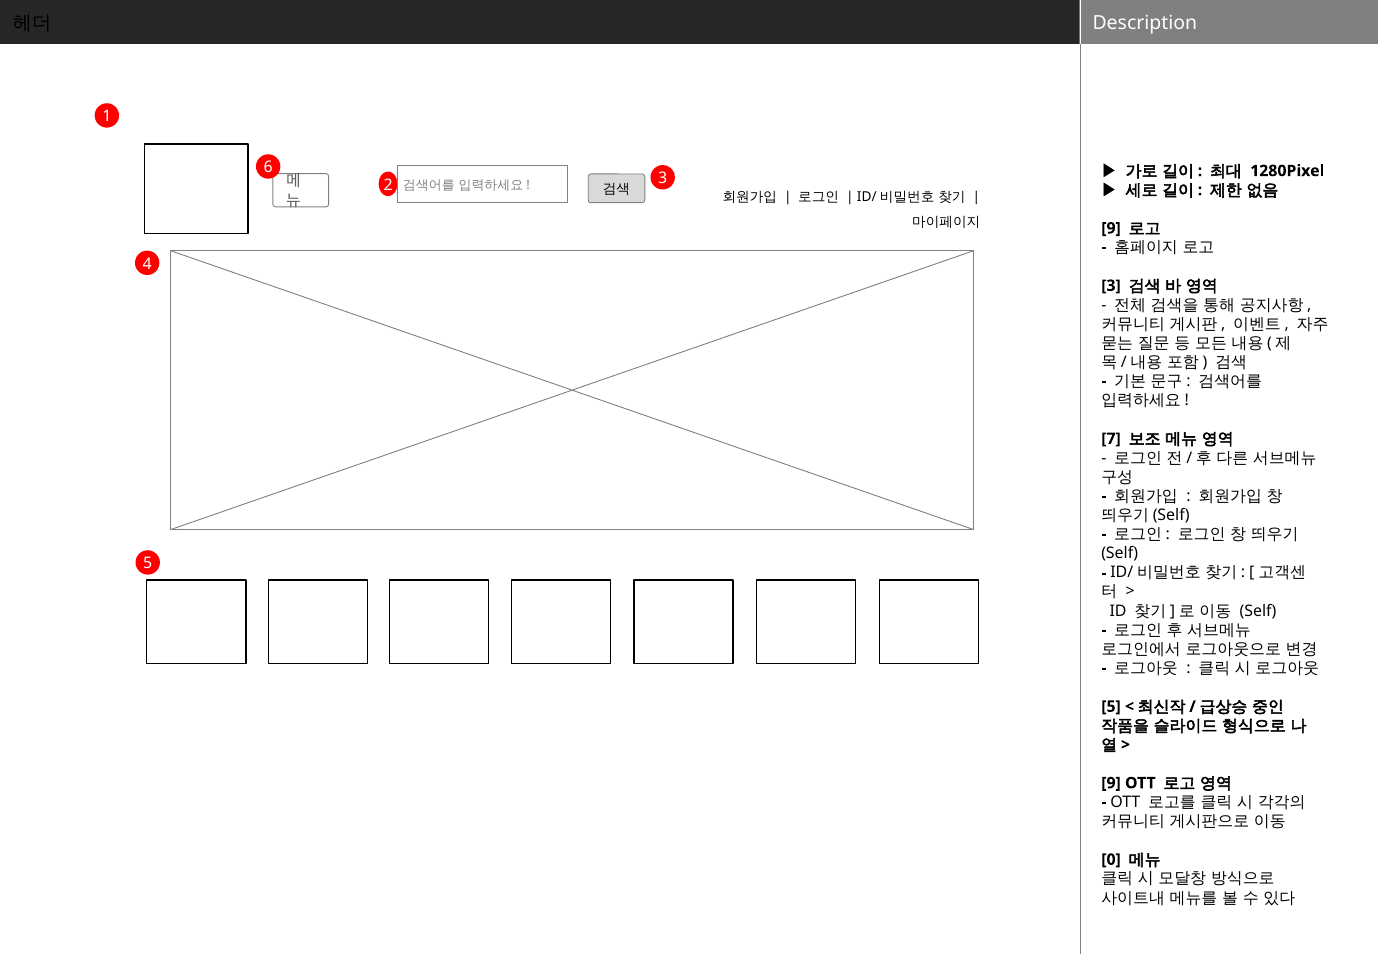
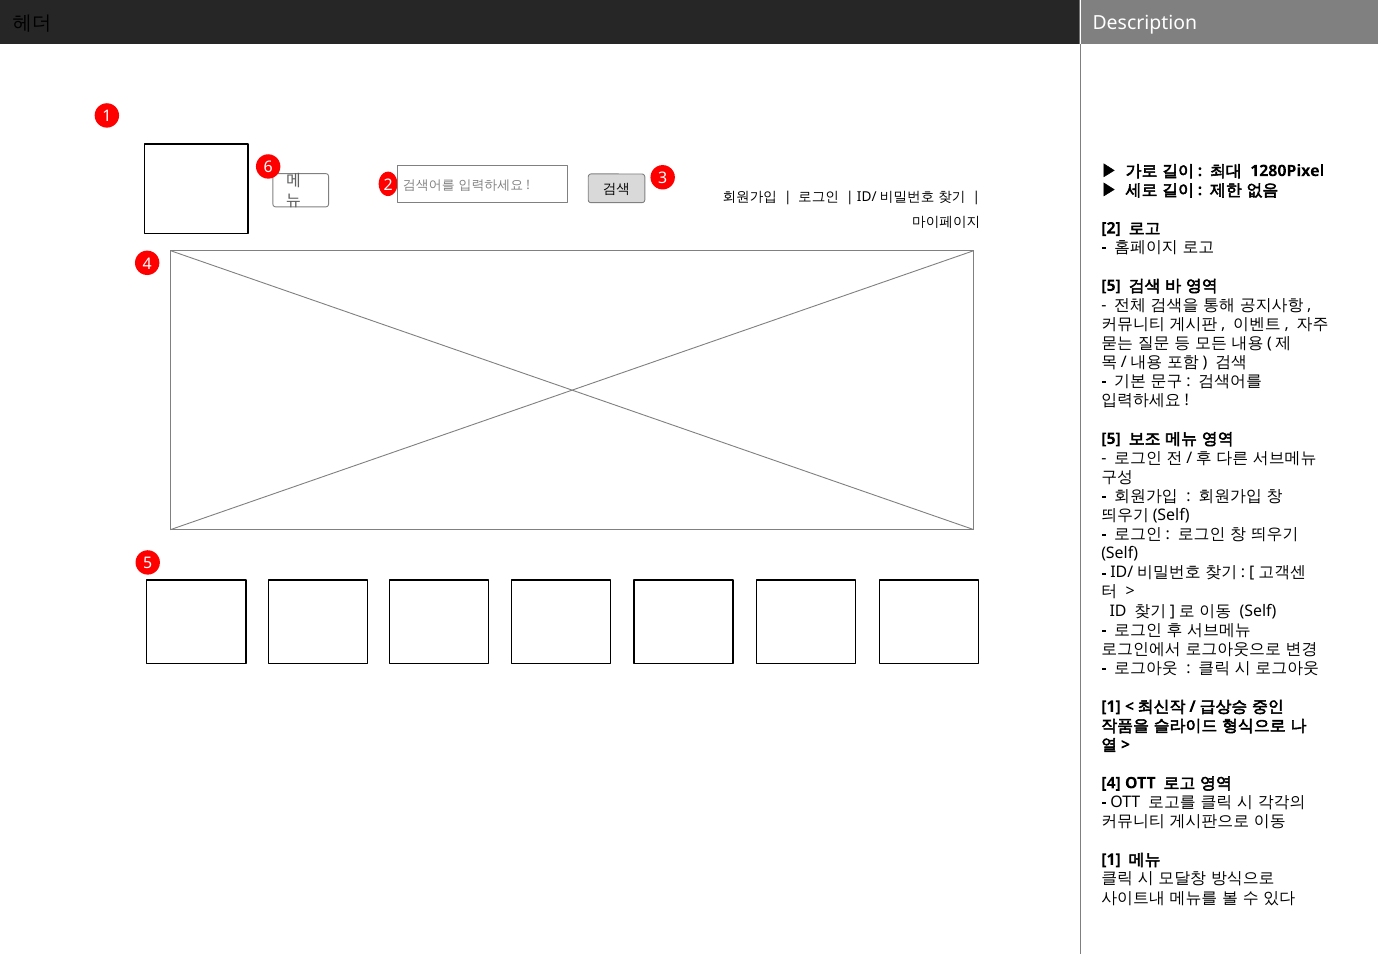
9 at (1111, 228): 9 -> 2
3 at (1111, 286): 3 -> 5
7 at (1111, 439): 7 -> 5
5 at (1111, 707): 5 -> 1
9 at (1111, 783): 9 -> 4
0 at (1111, 860): 0 -> 1
